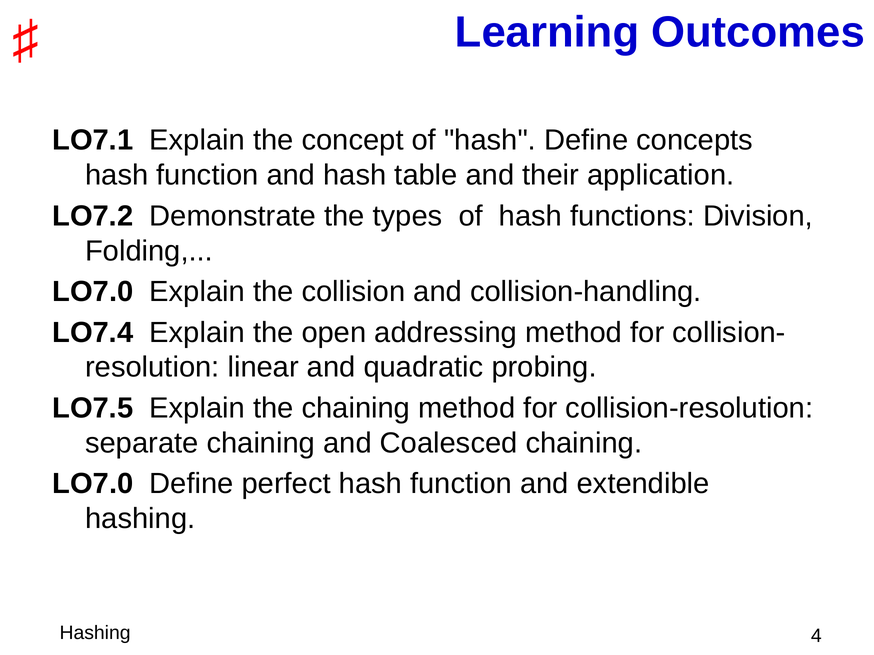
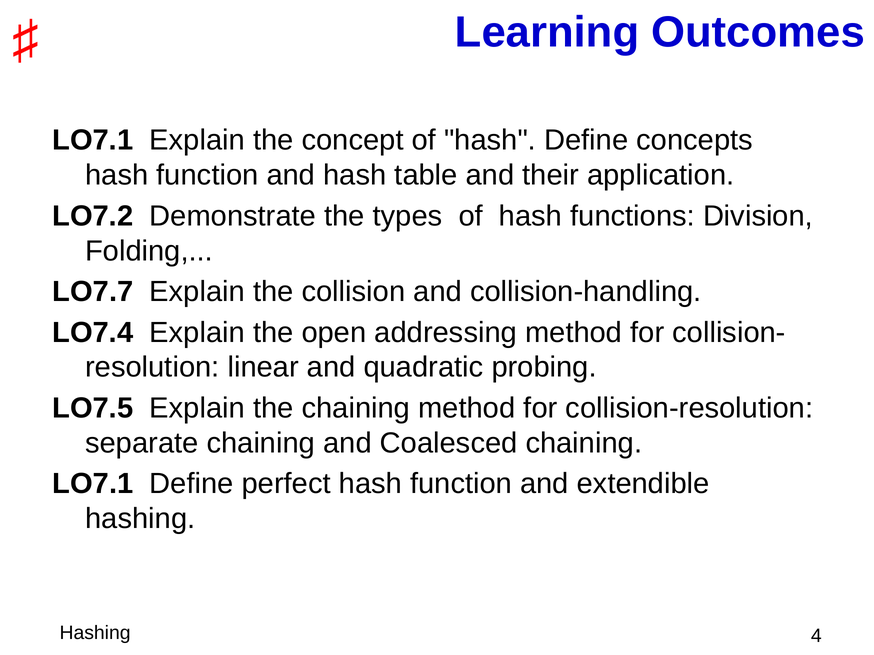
LO7.0 at (93, 292): LO7.0 -> LO7.7
LO7.0 at (93, 484): LO7.0 -> LO7.1
